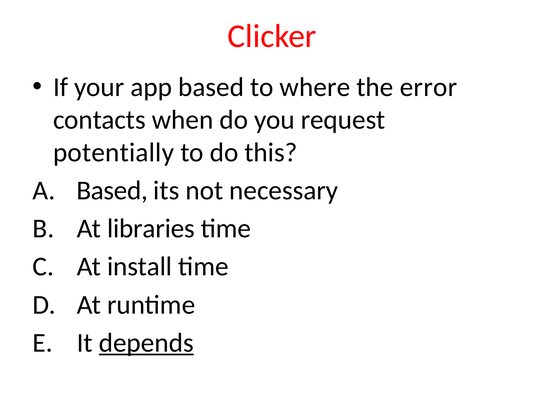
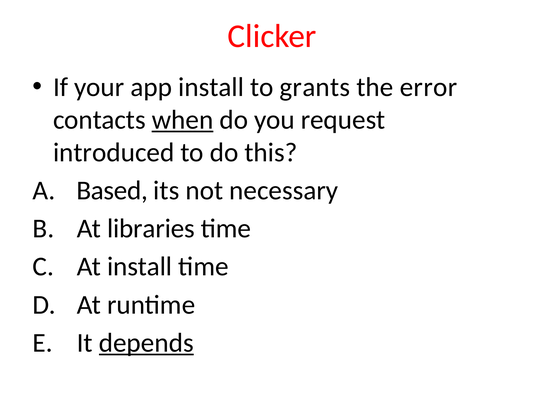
app based: based -> install
where: where -> grants
when underline: none -> present
potentially: potentially -> introduced
